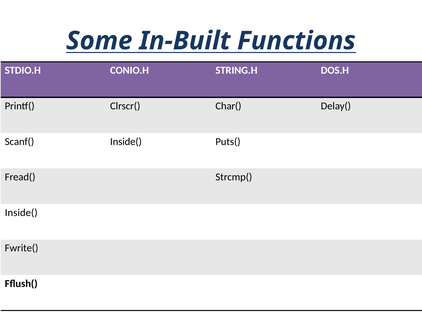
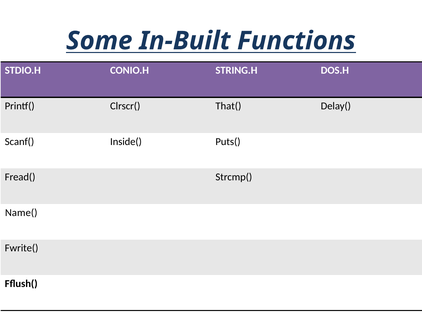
Char(: Char( -> That(
Inside( at (21, 213): Inside( -> Name(
